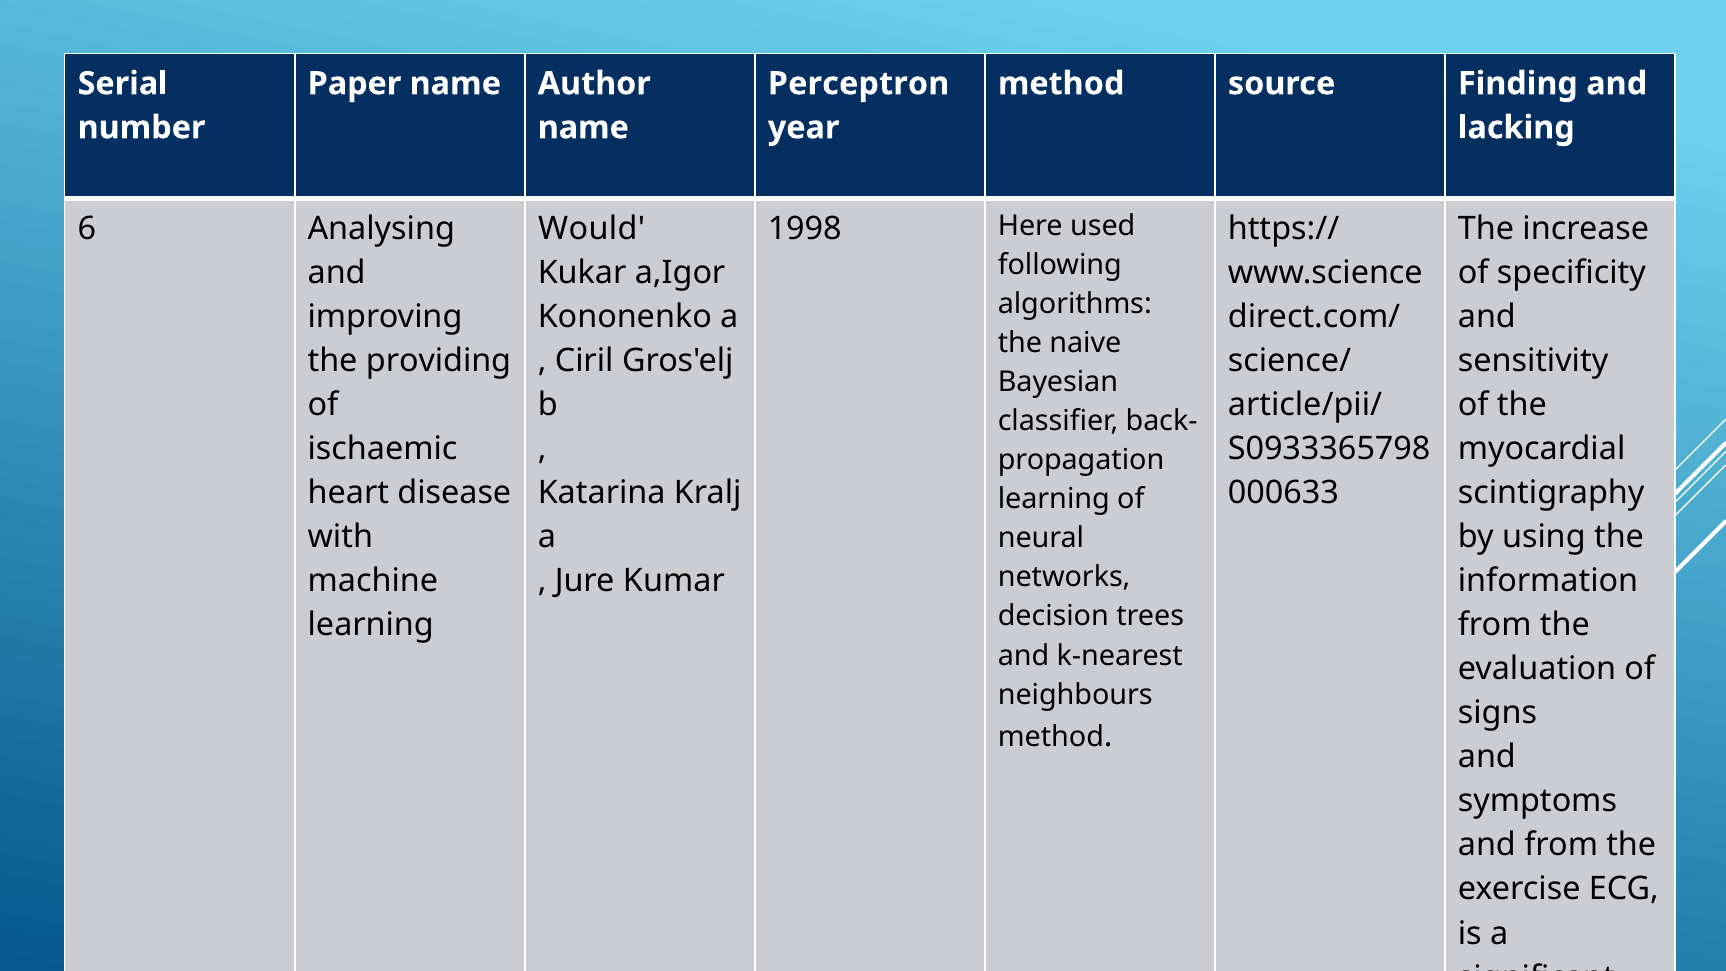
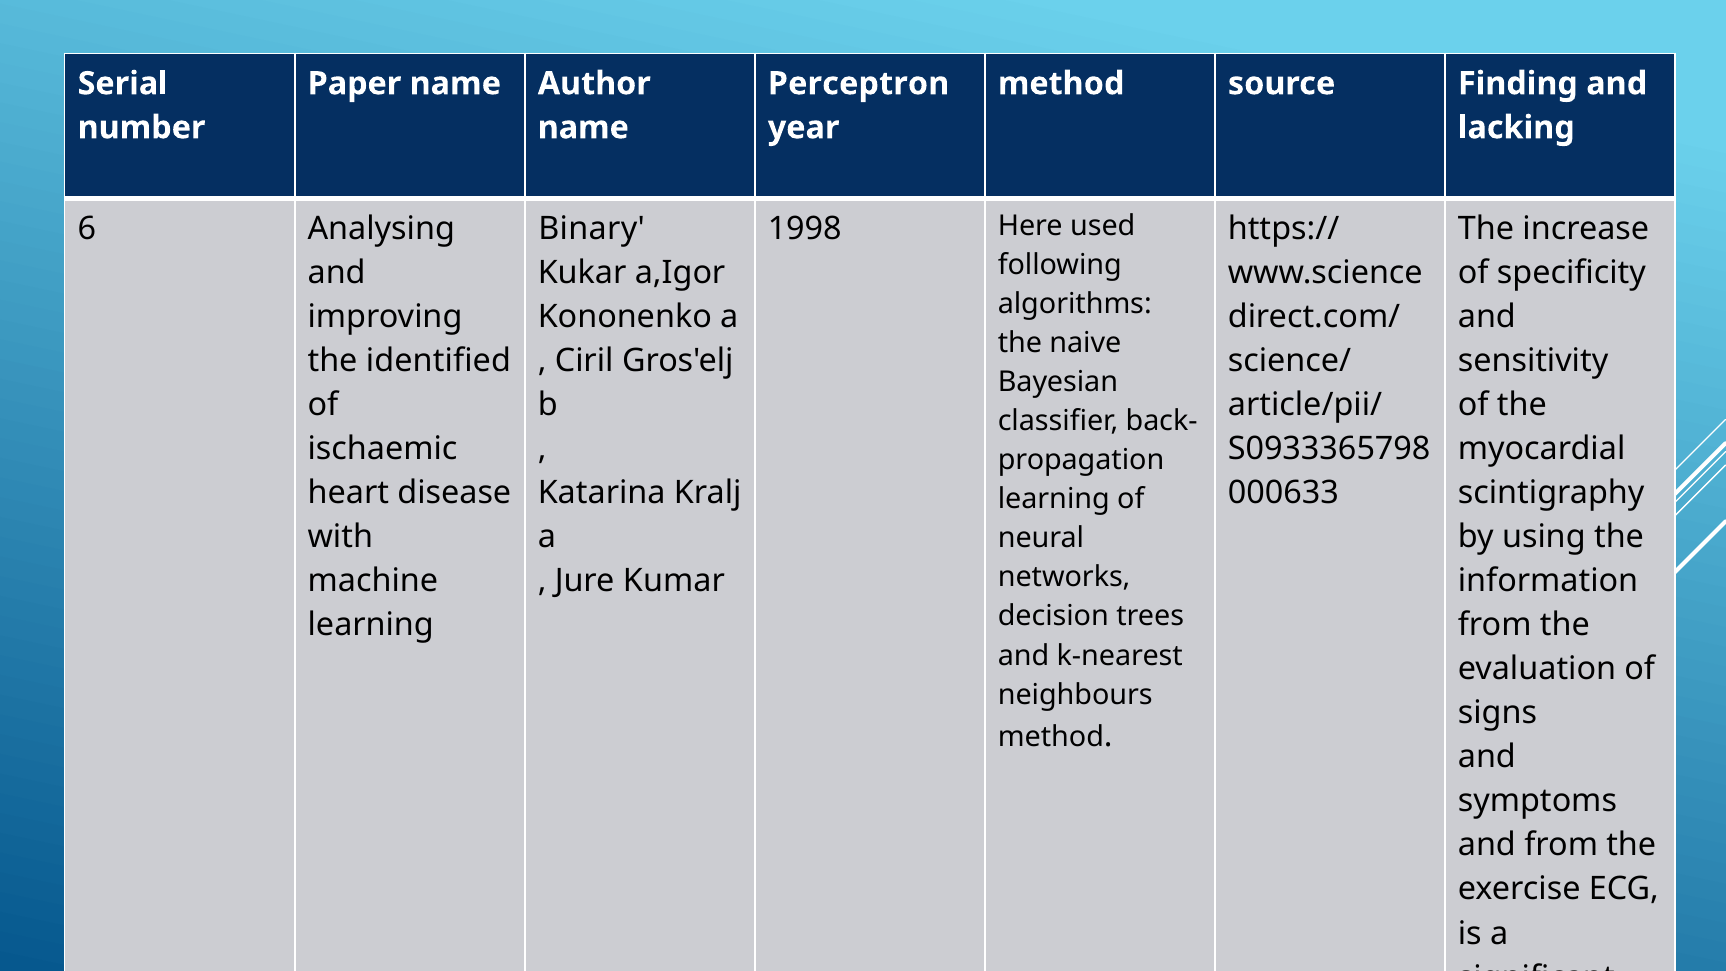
Would: Would -> Binary
providing: providing -> identified
